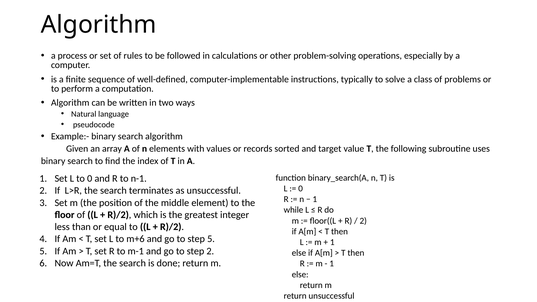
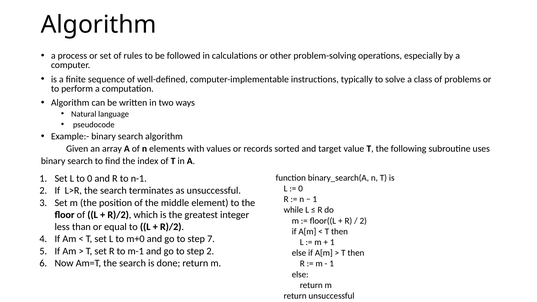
m+6: m+6 -> m+0
step 5: 5 -> 7
